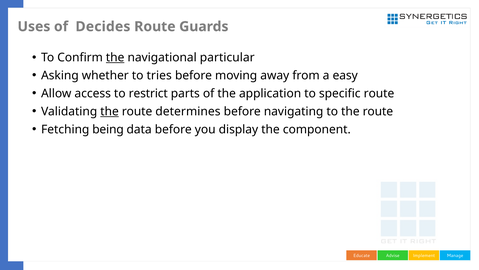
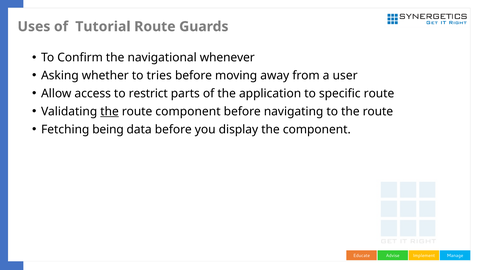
Decides: Decides -> Tutorial
the at (115, 57) underline: present -> none
particular: particular -> whenever
easy: easy -> user
route determines: determines -> component
